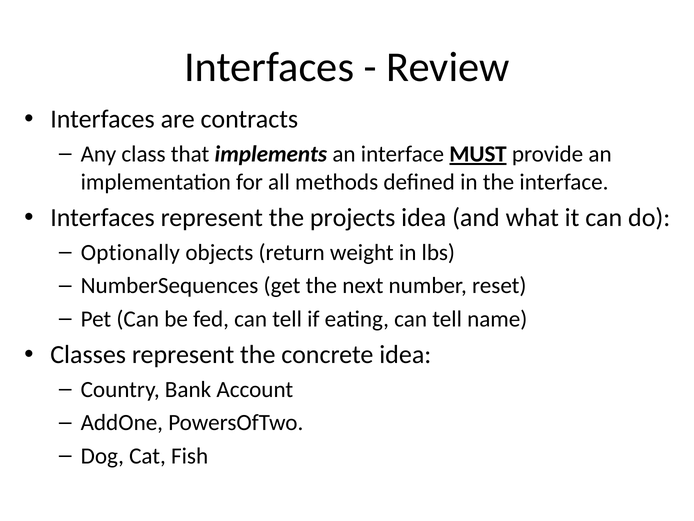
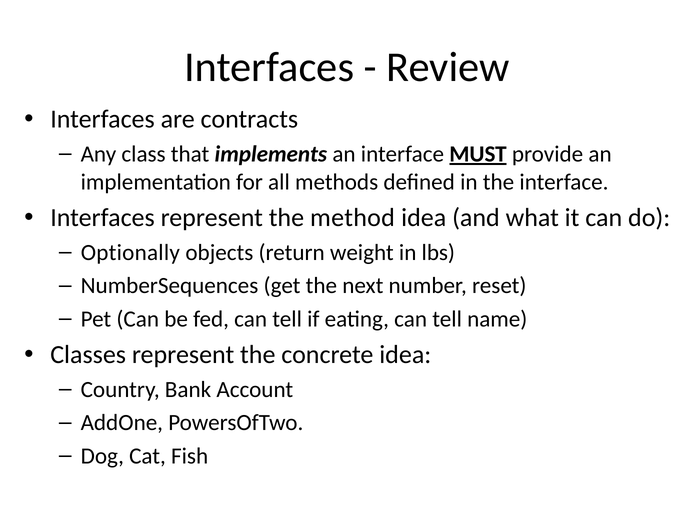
projects: projects -> method
